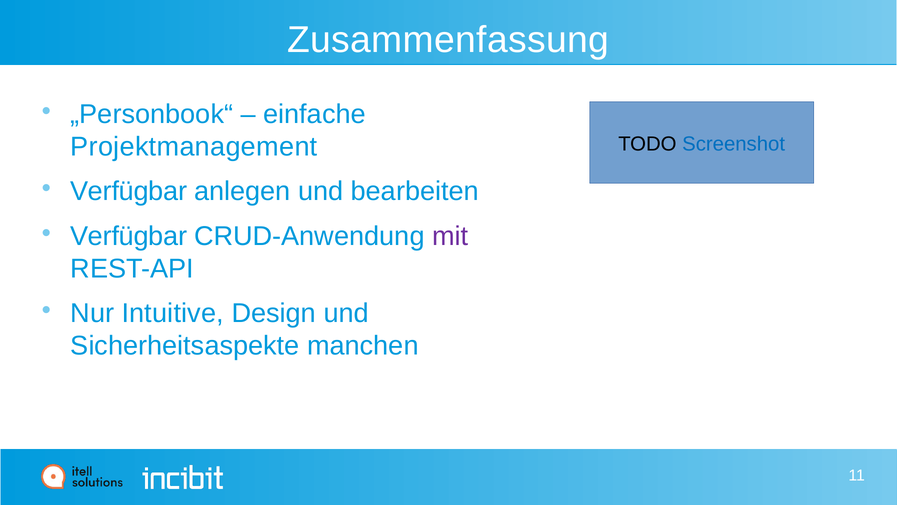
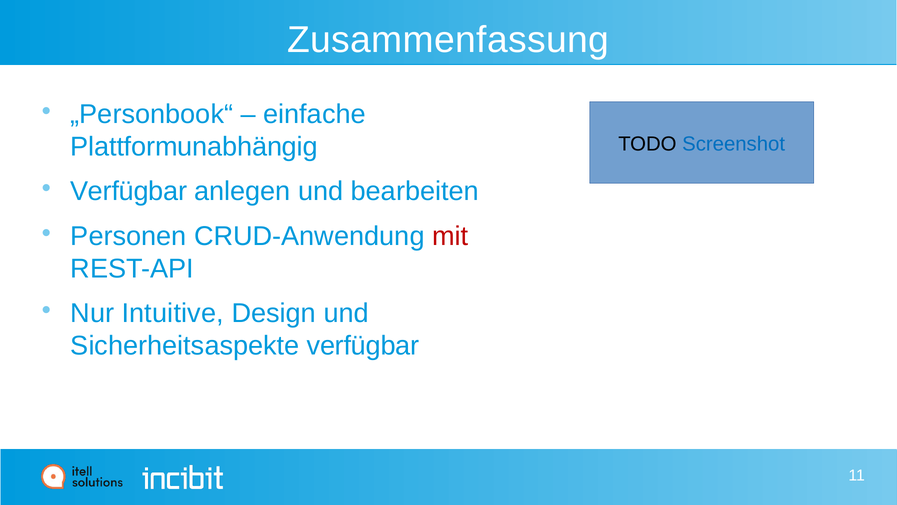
Projektmanagement: Projektmanagement -> Plattformunabhängig
Verfügbar at (129, 236): Verfügbar -> Personen
mit colour: purple -> red
Sicherheitsaspekte manchen: manchen -> verfügbar
